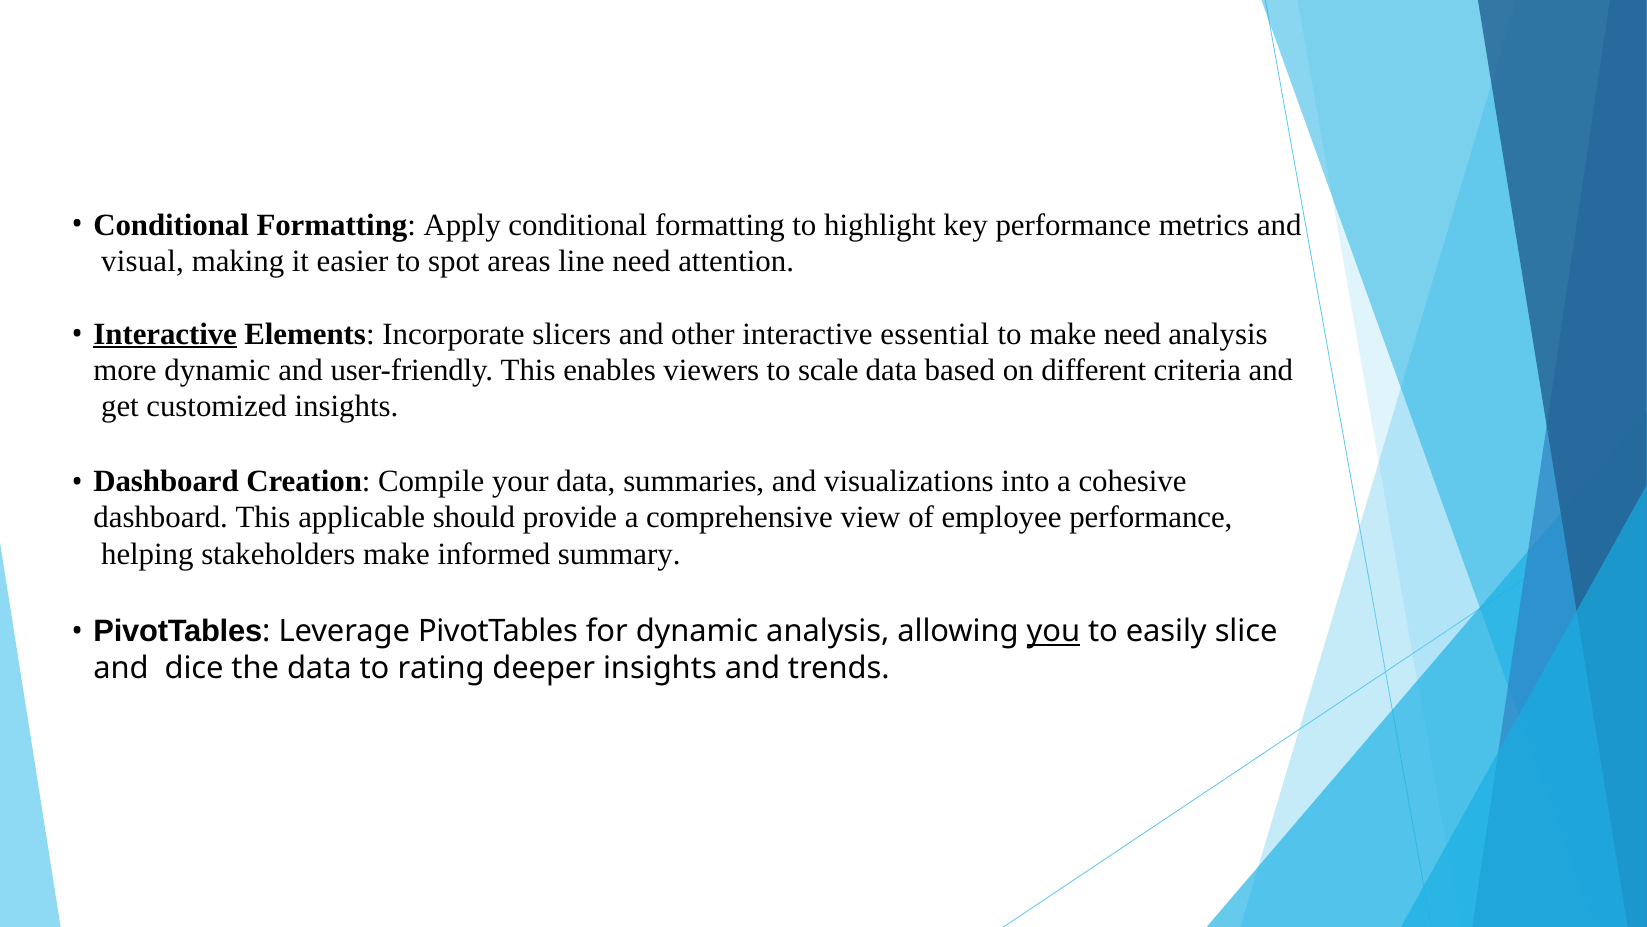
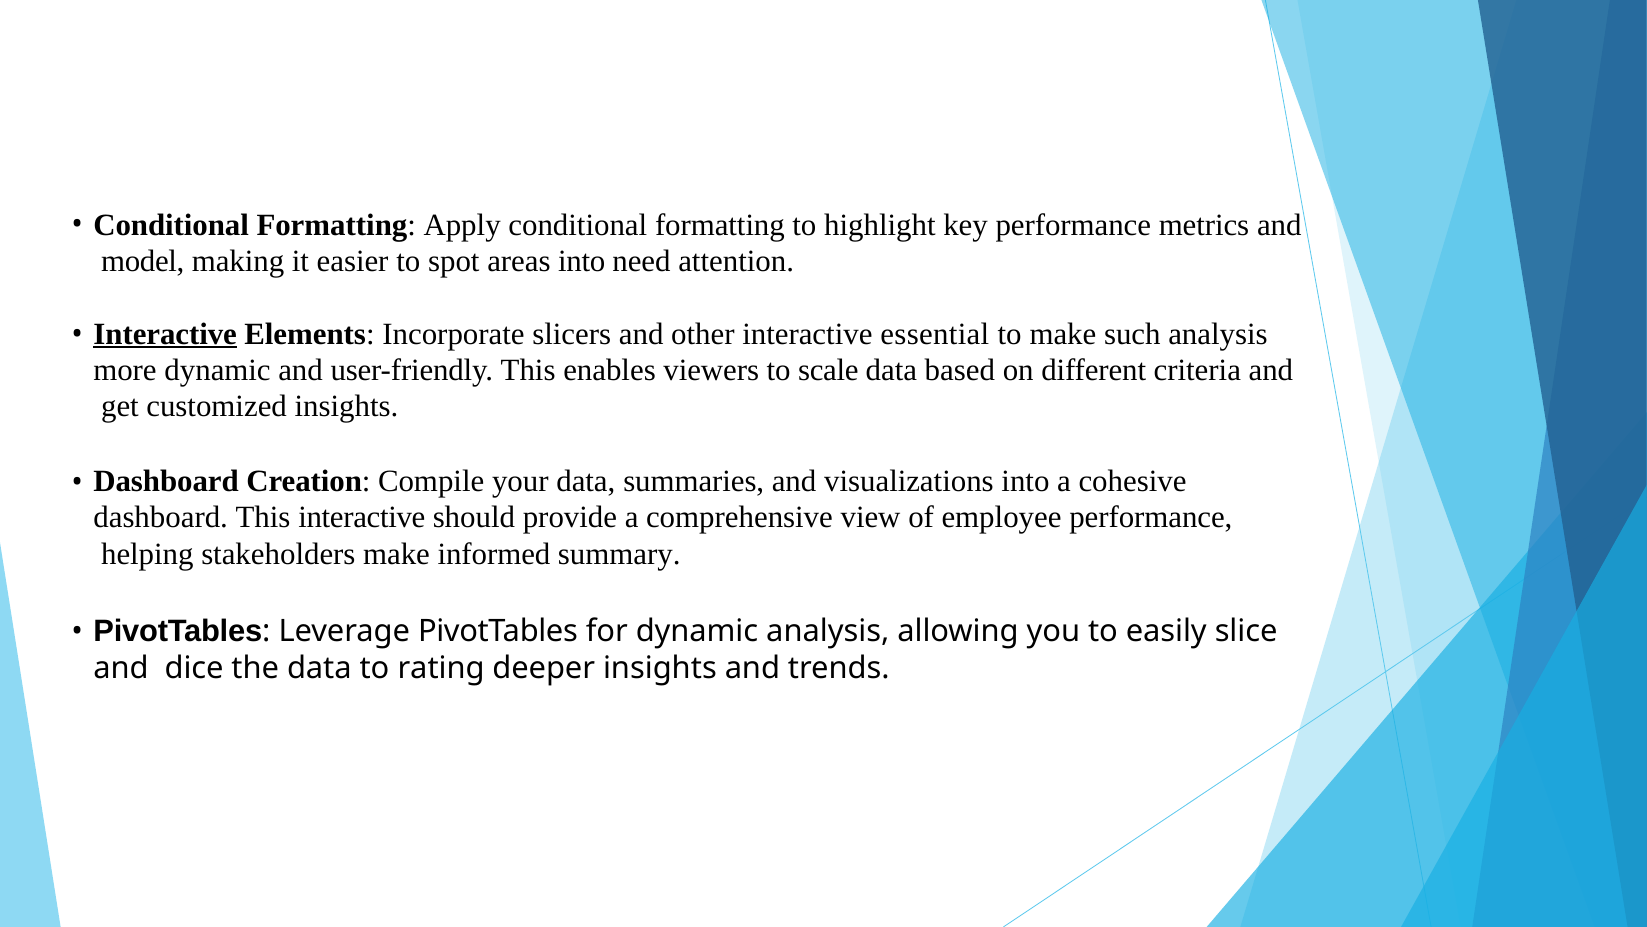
visual: visual -> model
areas line: line -> into
make need: need -> such
This applicable: applicable -> interactive
you underline: present -> none
